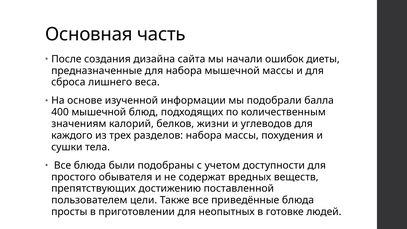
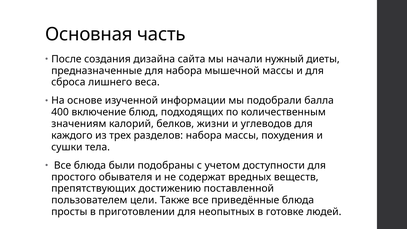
ошибок: ошибок -> нужный
400 мышечной: мышечной -> включение
